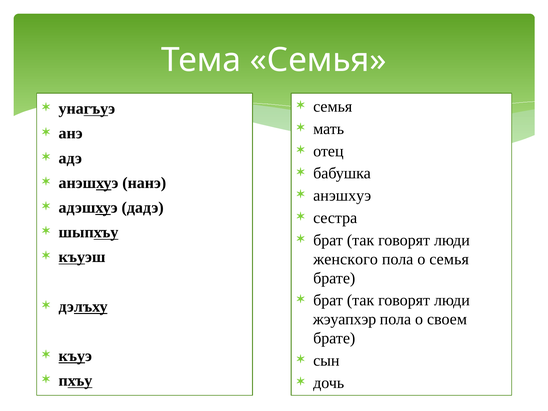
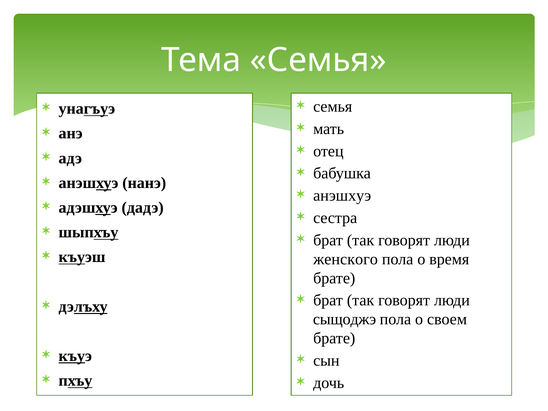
о семья: семья -> время
жэуапхэр: жэуапхэр -> сыщоджэ
